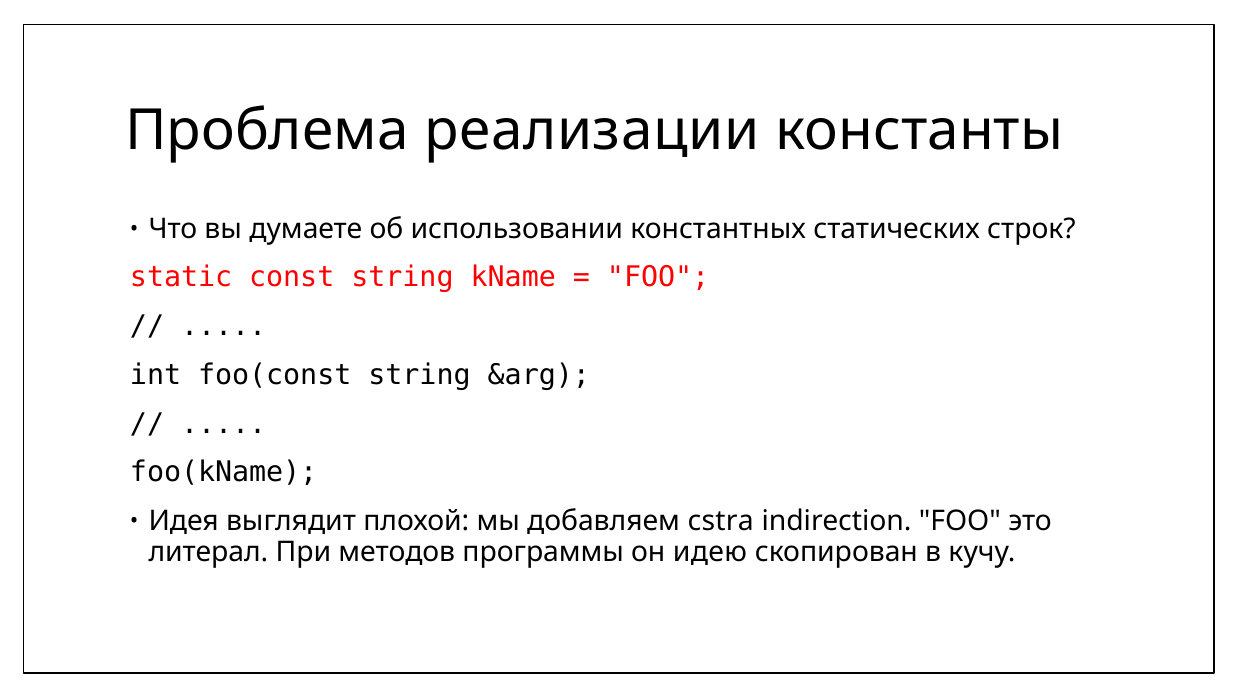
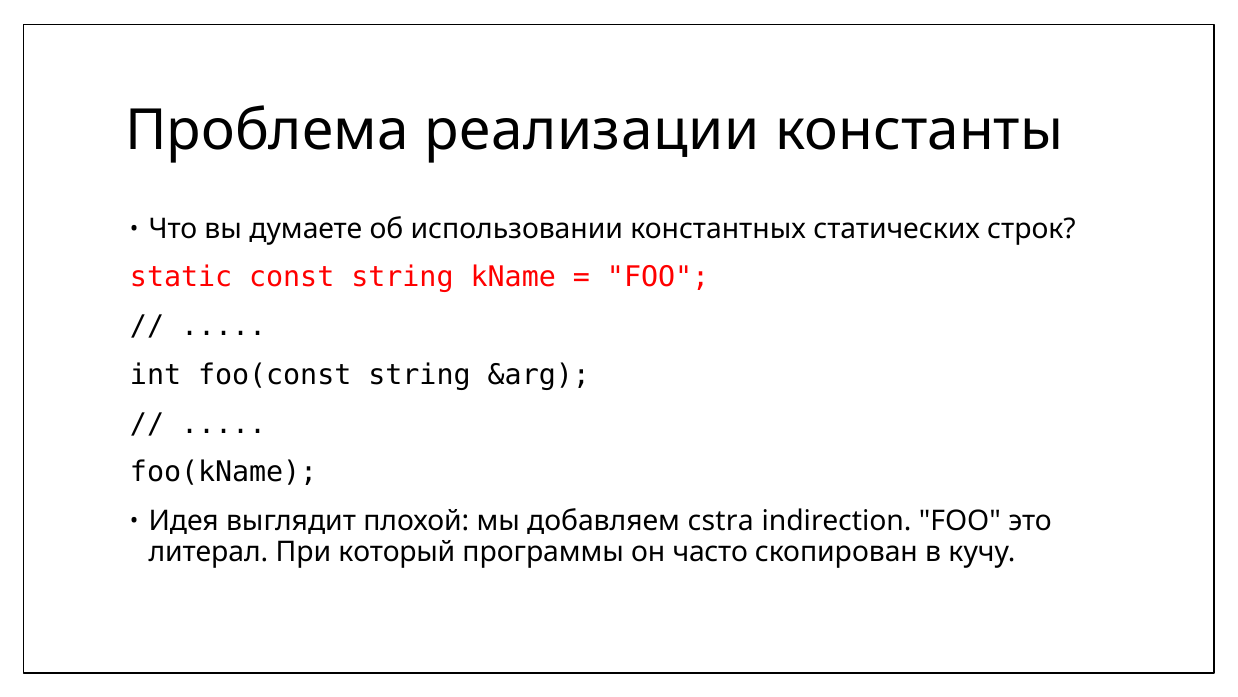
методов: методов -> который
идею: идею -> часто
